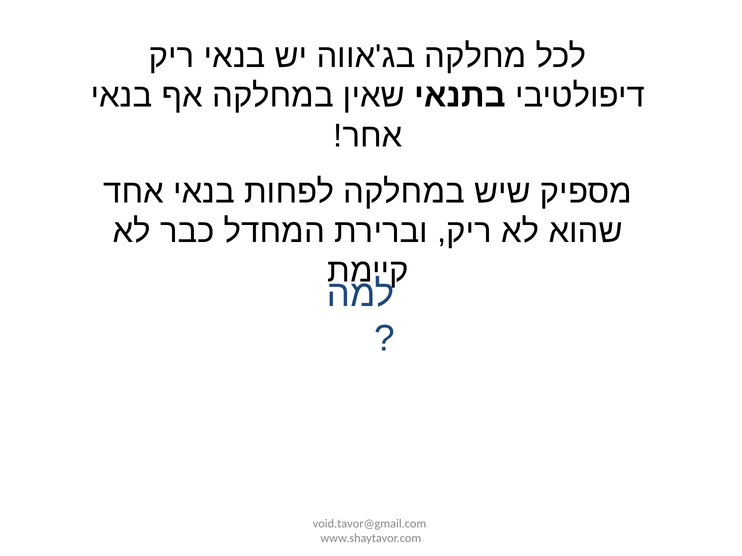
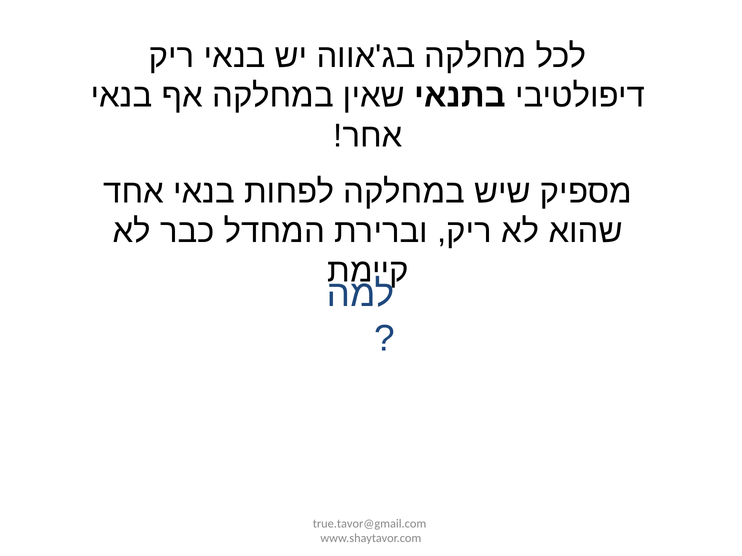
void.tavor@gmail.com: void.tavor@gmail.com -> true.tavor@gmail.com
